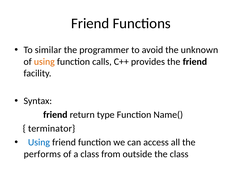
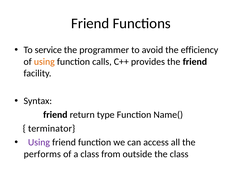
similar: similar -> service
unknown: unknown -> efficiency
Using at (39, 143) colour: blue -> purple
